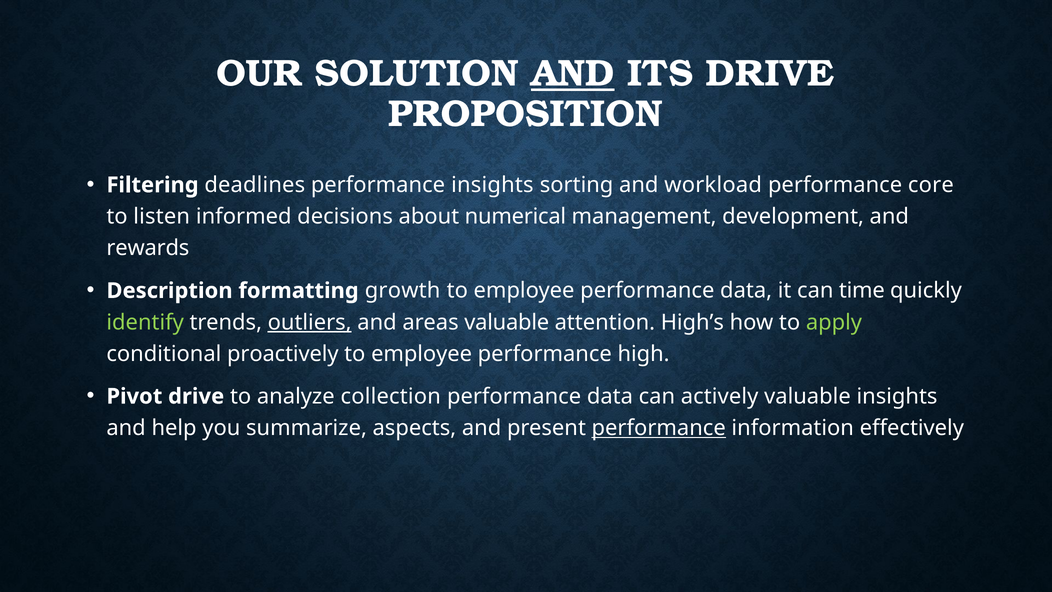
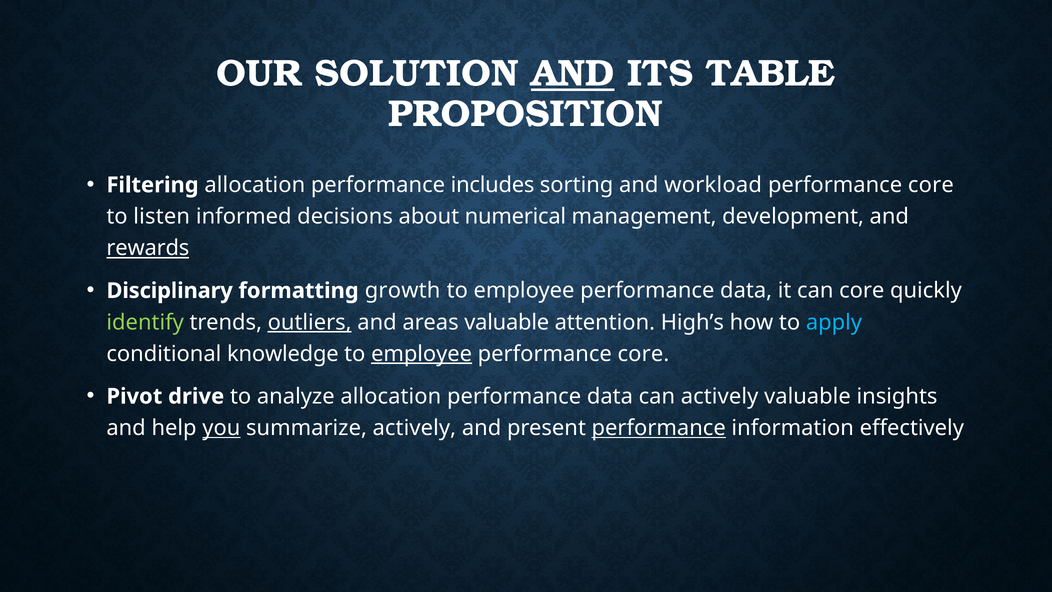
ITS DRIVE: DRIVE -> TABLE
Filtering deadlines: deadlines -> allocation
performance insights: insights -> includes
rewards underline: none -> present
Description: Description -> Disciplinary
can time: time -> core
apply colour: light green -> light blue
proactively: proactively -> knowledge
employee at (422, 354) underline: none -> present
high at (644, 354): high -> core
analyze collection: collection -> allocation
you underline: none -> present
summarize aspects: aspects -> actively
